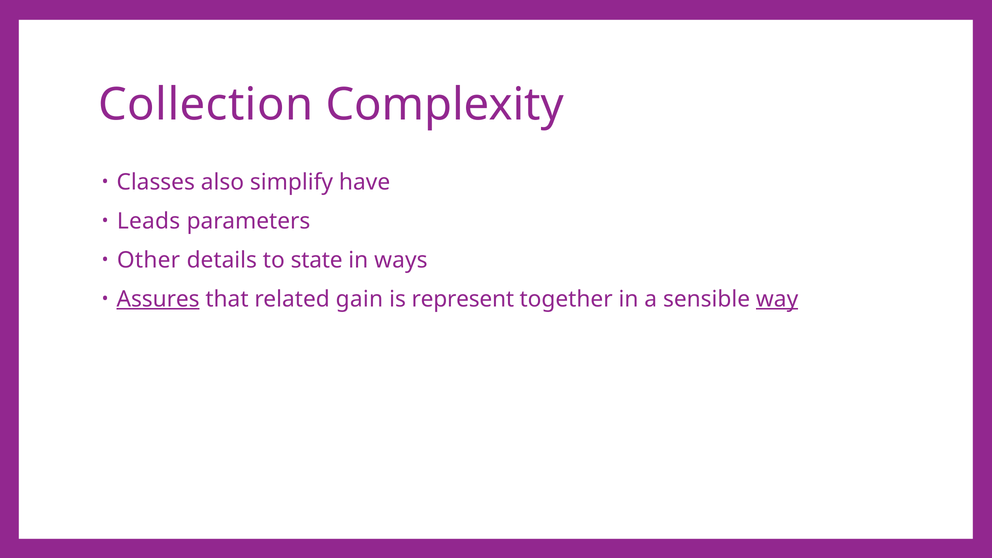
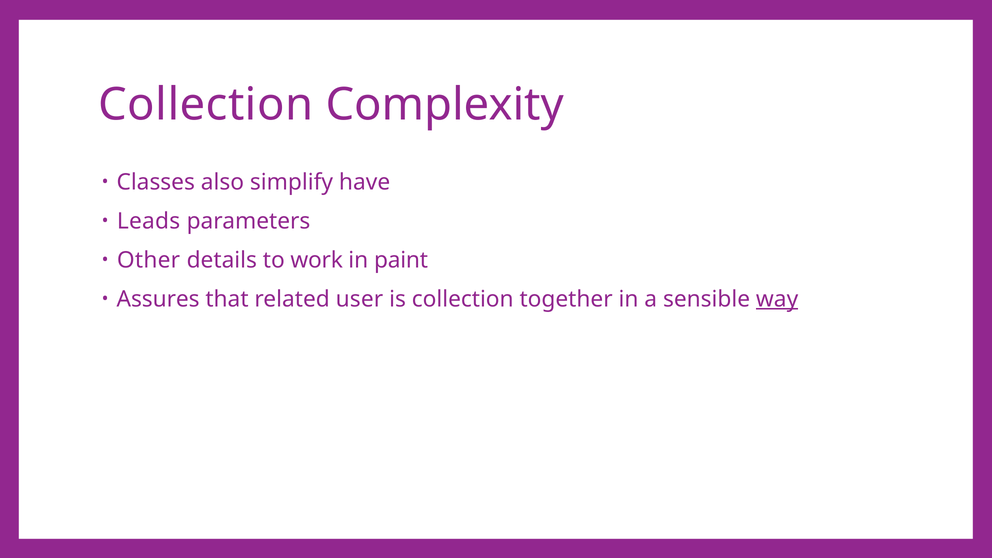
state: state -> work
ways: ways -> paint
Assures underline: present -> none
gain: gain -> user
is represent: represent -> collection
